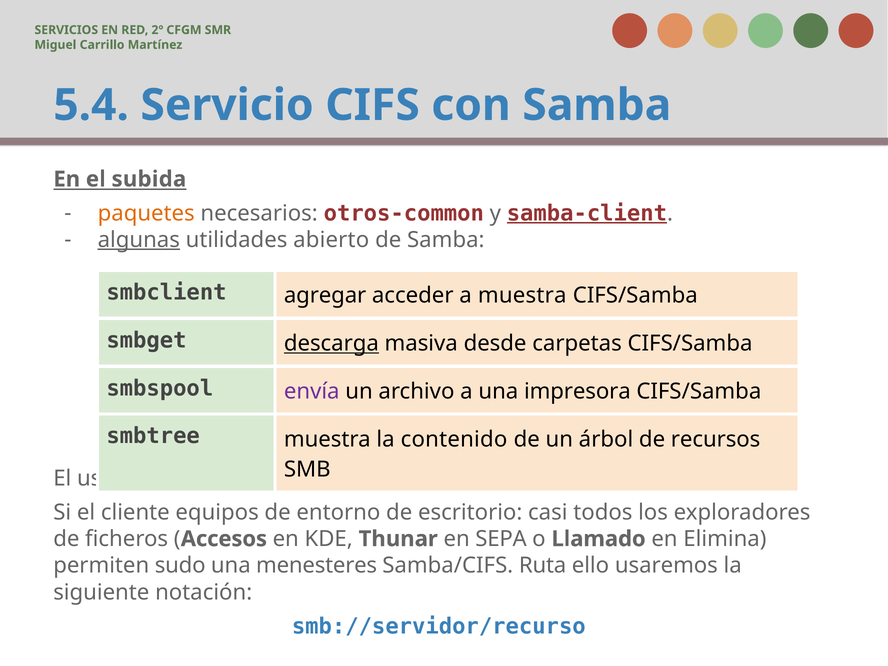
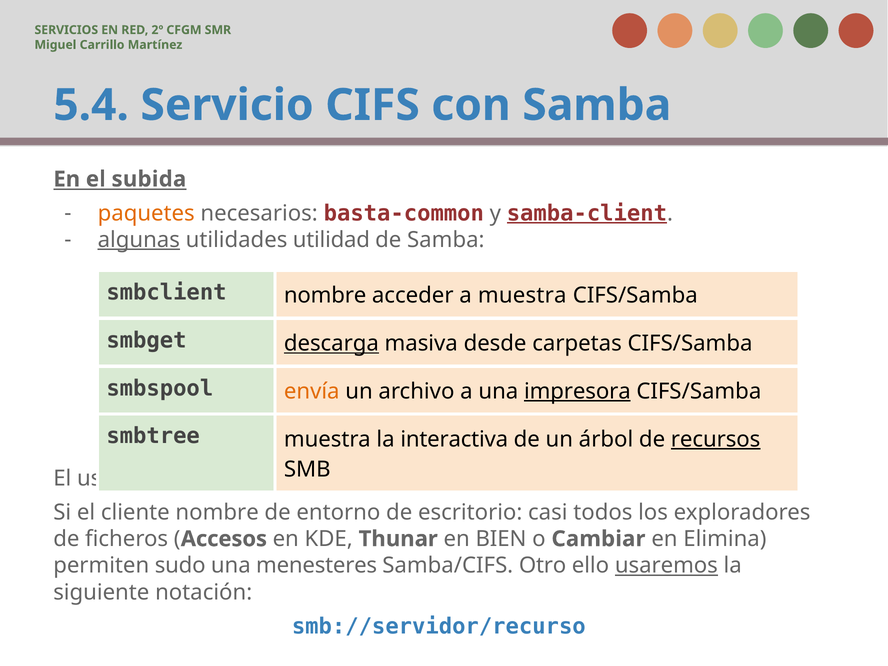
otros-common: otros-common -> basta-common
abierto: abierto -> utilidad
smbclient agregar: agregar -> nombre
envía colour: purple -> orange
impresora underline: none -> present
contenido: contenido -> interactiva
recursos underline: none -> present
cliente equipos: equipos -> nombre
SEPA: SEPA -> BIEN
Llamado: Llamado -> Cambiar
Ruta: Ruta -> Otro
usaremos underline: none -> present
